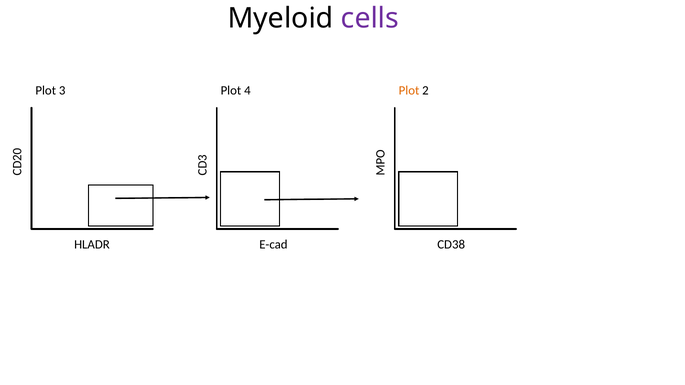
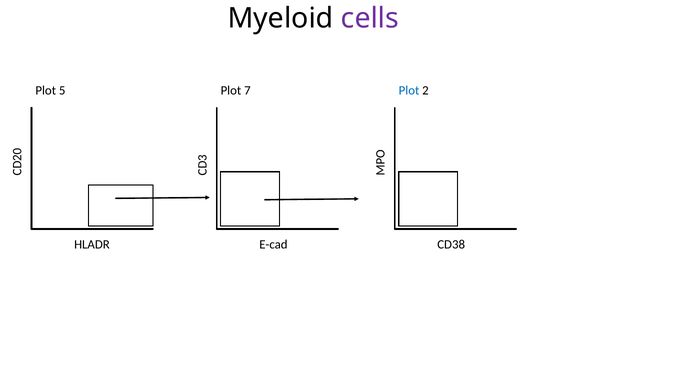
Plot 3: 3 -> 5
4: 4 -> 7
Plot at (409, 91) colour: orange -> blue
